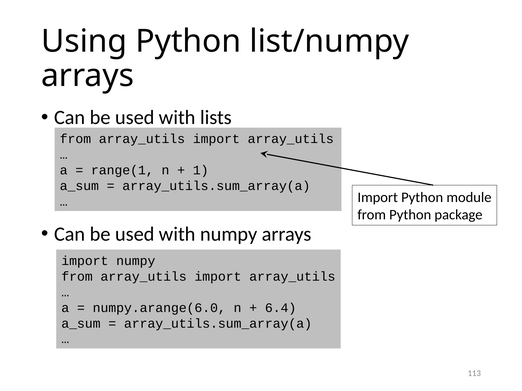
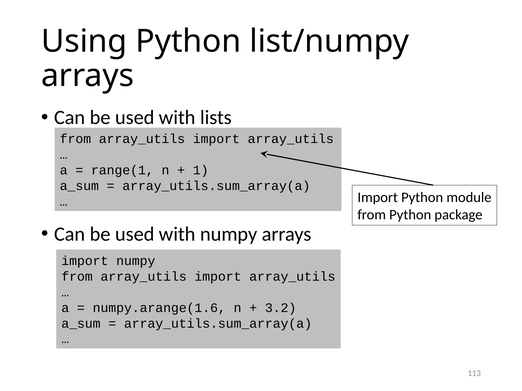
numpy.arange(6.0: numpy.arange(6.0 -> numpy.arange(1.6
6.4: 6.4 -> 3.2
